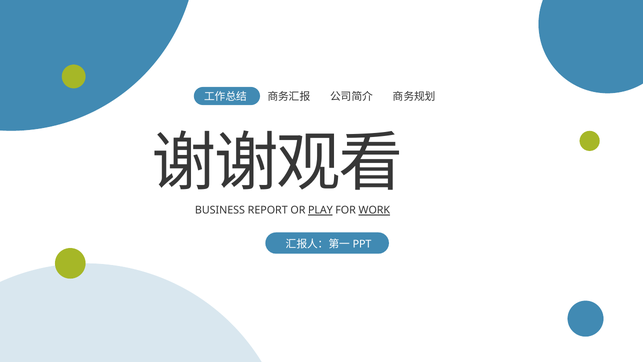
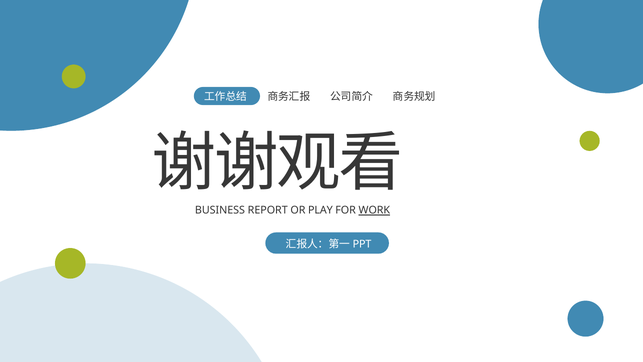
PLAY underline: present -> none
